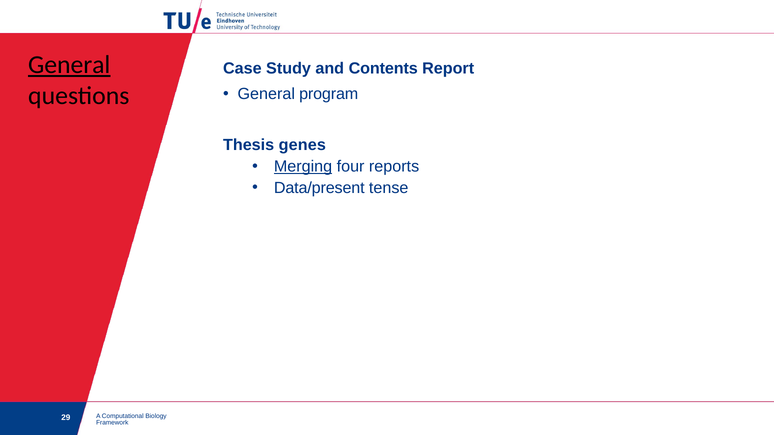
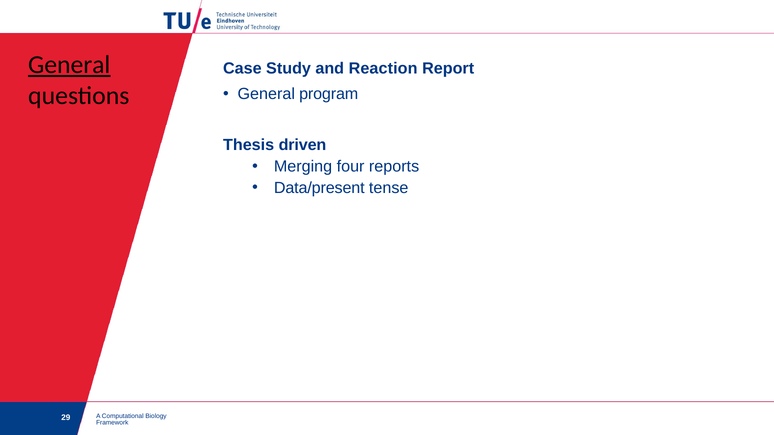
Contents: Contents -> Reaction
genes: genes -> driven
Merging underline: present -> none
